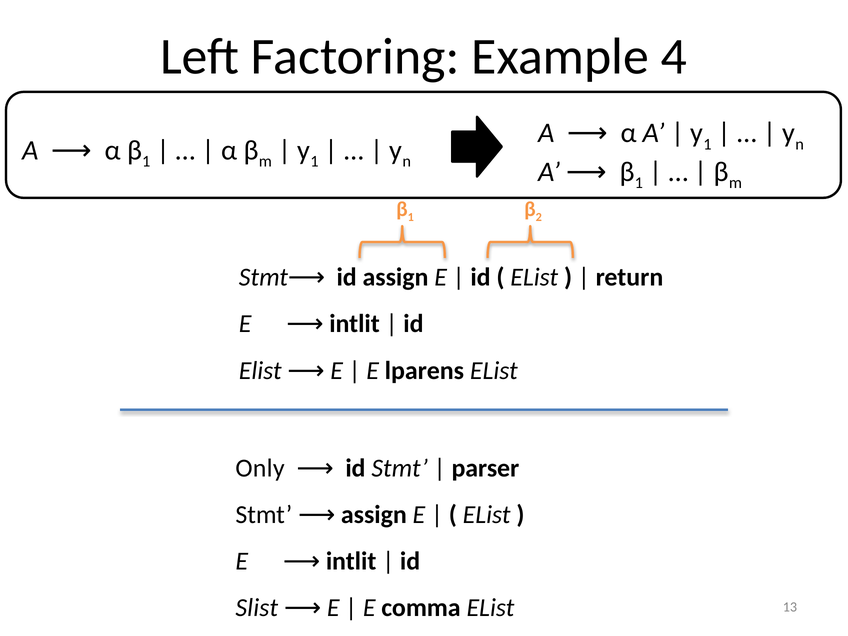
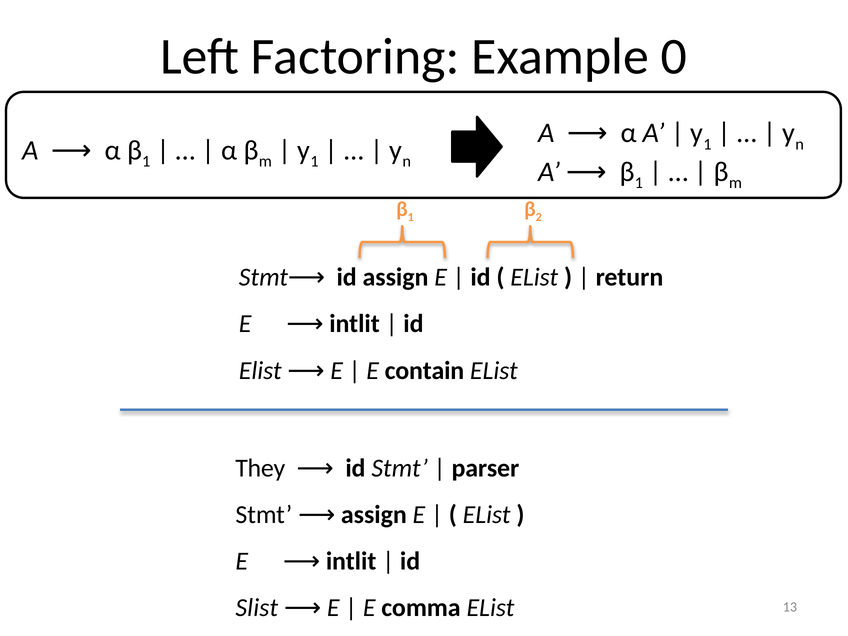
4: 4 -> 0
lparens: lparens -> contain
Only: Only -> They
